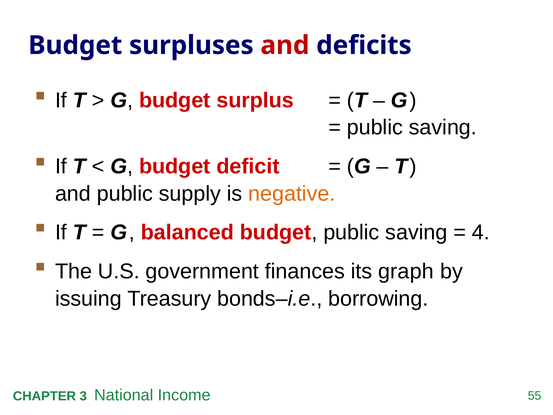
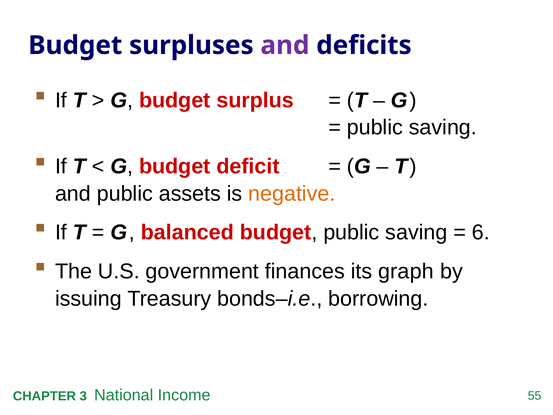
and at (285, 45) colour: red -> purple
supply: supply -> assets
4: 4 -> 6
